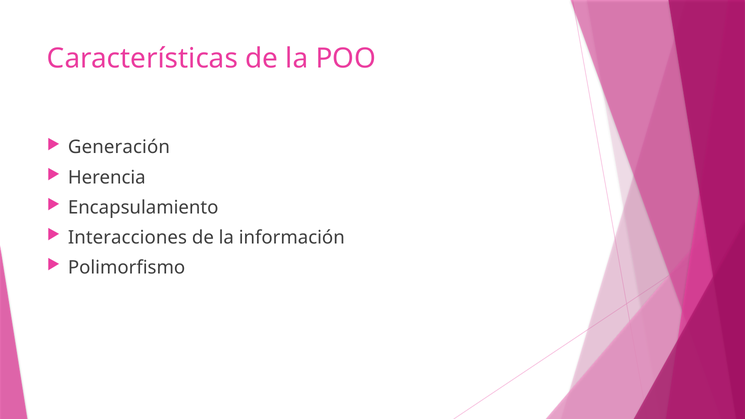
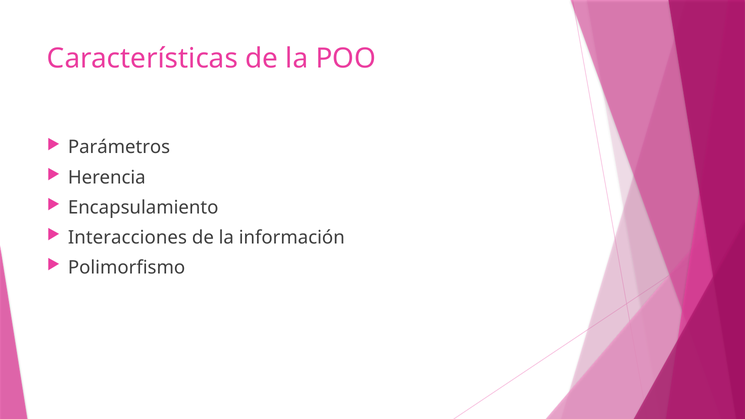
Generación: Generación -> Parámetros
